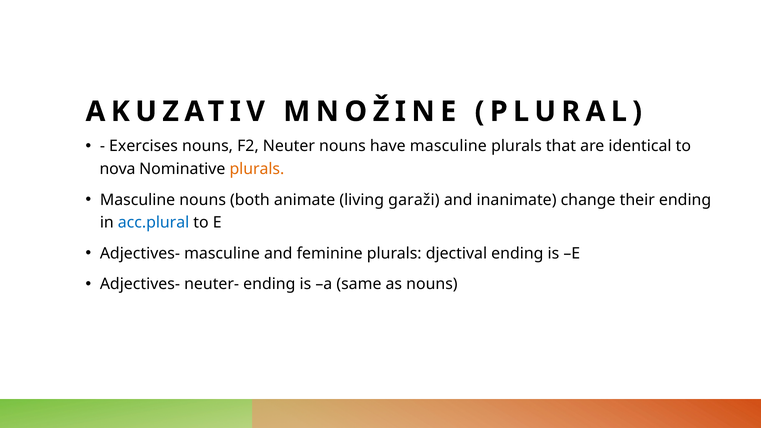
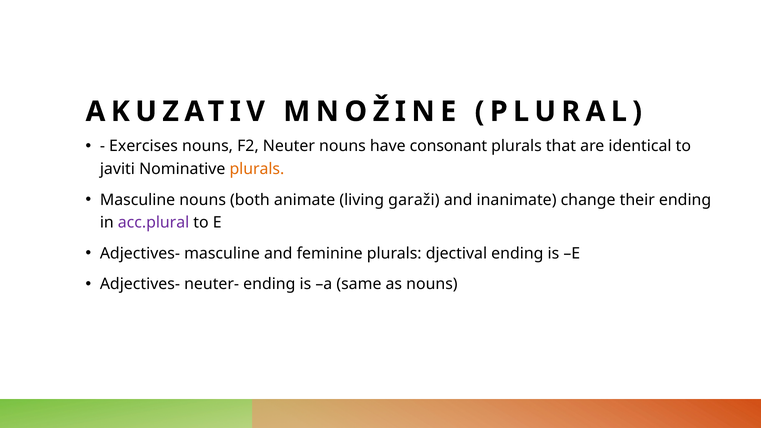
have masculine: masculine -> consonant
nova: nova -> javiti
acc.plural colour: blue -> purple
